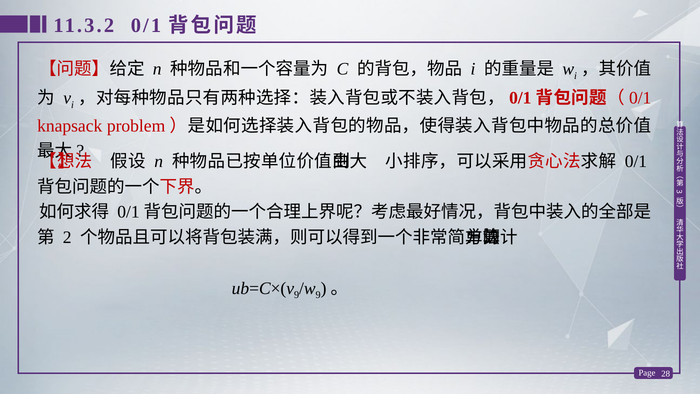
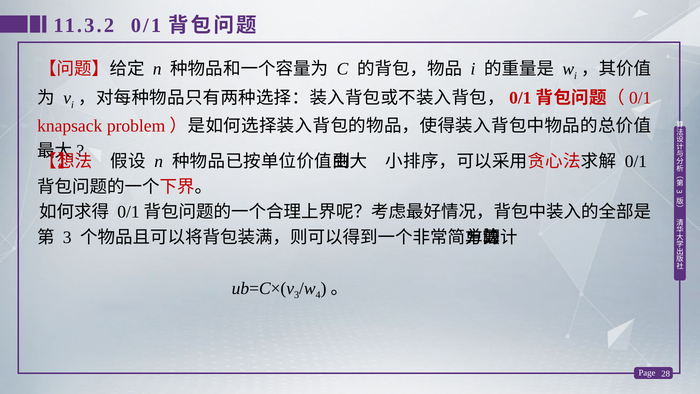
2 at (67, 237): 2 -> 3
9 at (297, 295): 9 -> 3
9 at (318, 295): 9 -> 4
